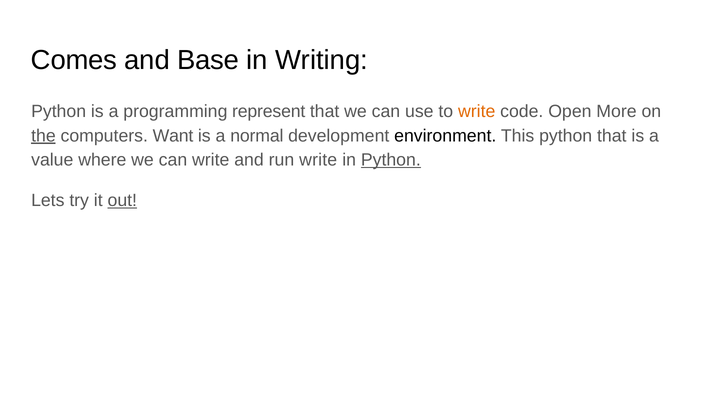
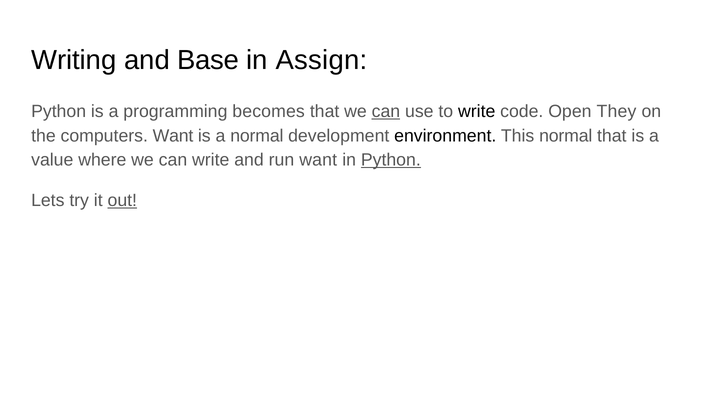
Comes: Comes -> Writing
Writing: Writing -> Assign
represent: represent -> becomes
can at (386, 111) underline: none -> present
write at (477, 111) colour: orange -> black
More: More -> They
the underline: present -> none
This python: python -> normal
run write: write -> want
